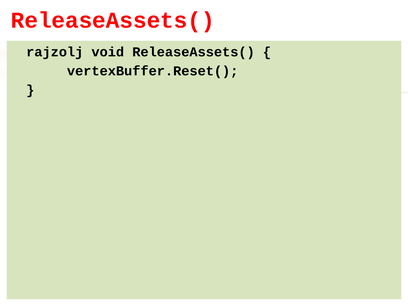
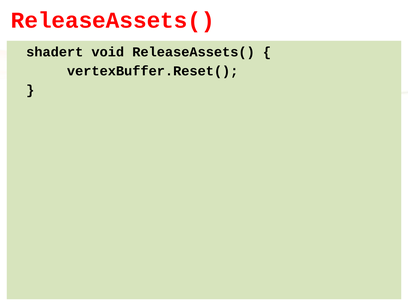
rajzolj: rajzolj -> shadert
